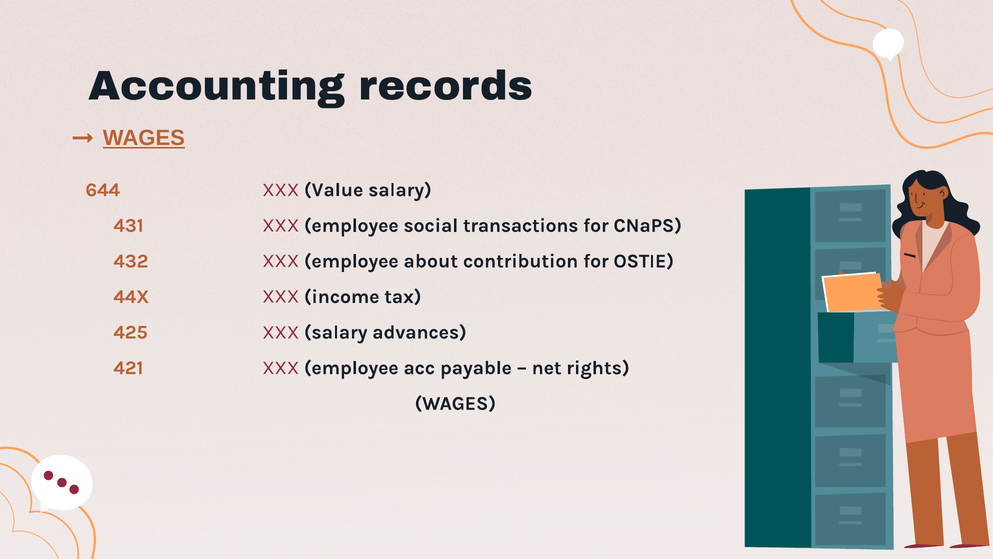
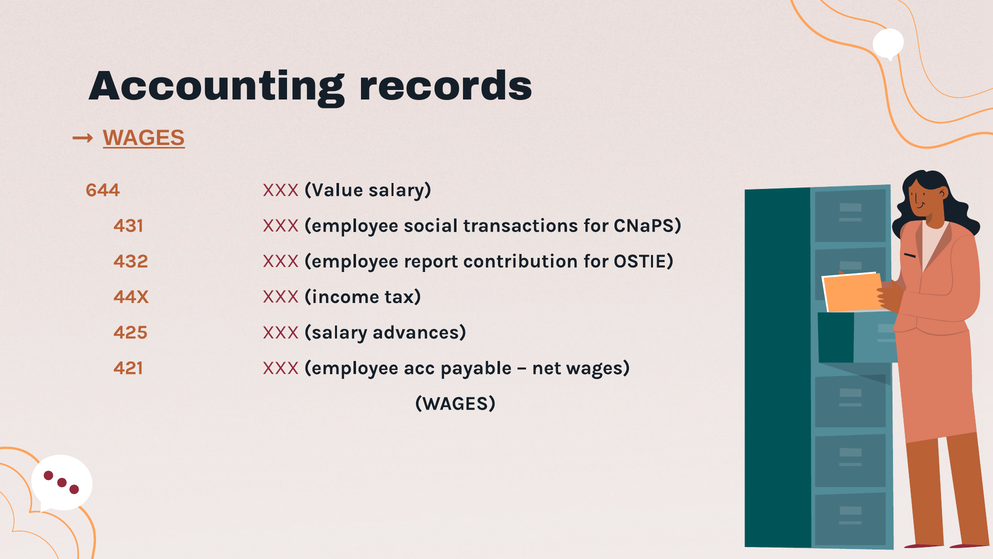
about: about -> report
net rights: rights -> wages
